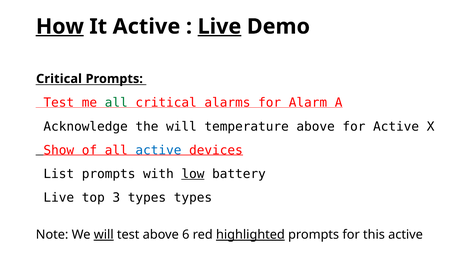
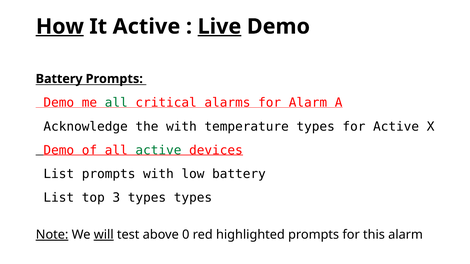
Critical at (59, 79): Critical -> Battery
Test at (59, 103): Test -> Demo
the will: will -> with
temperature above: above -> types
Show at (59, 150): Show -> Demo
active at (158, 150) colour: blue -> green
low underline: present -> none
Live at (59, 198): Live -> List
Note underline: none -> present
6: 6 -> 0
highlighted underline: present -> none
this active: active -> alarm
